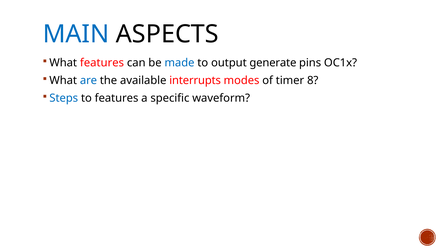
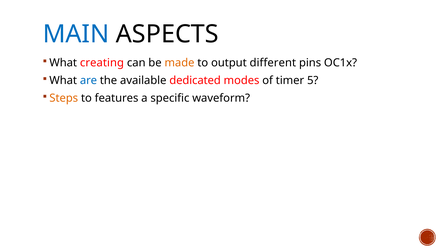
What features: features -> creating
made colour: blue -> orange
generate: generate -> different
interrupts: interrupts -> dedicated
8: 8 -> 5
Steps colour: blue -> orange
